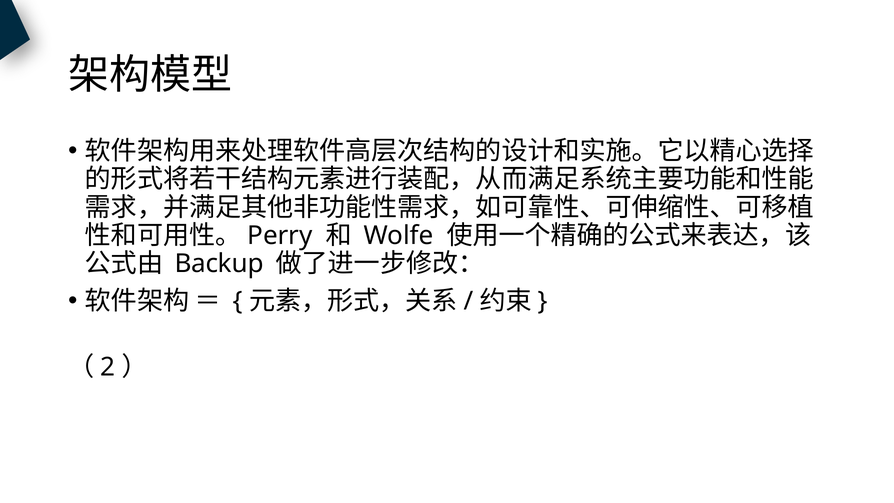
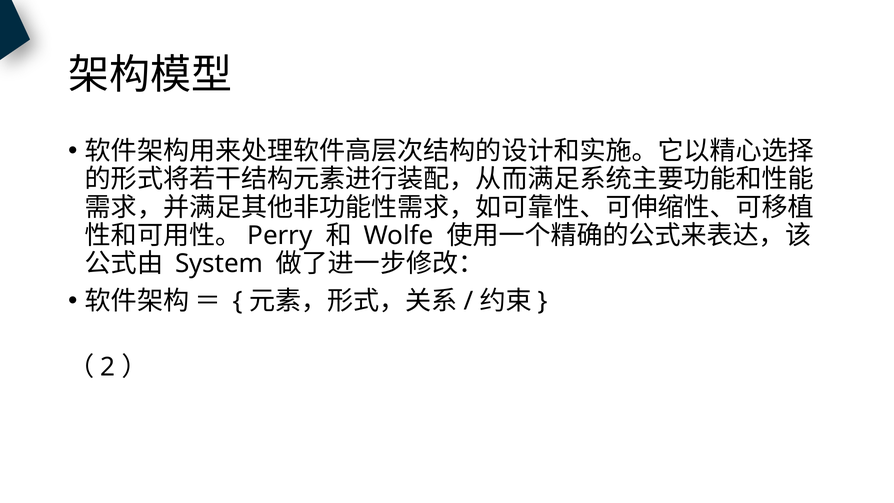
Backup: Backup -> System
